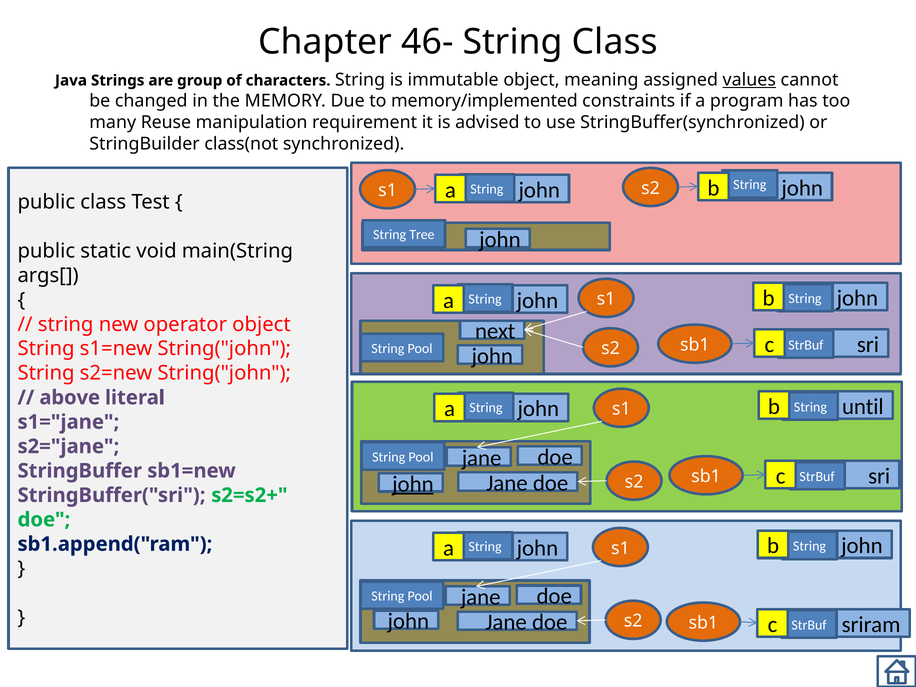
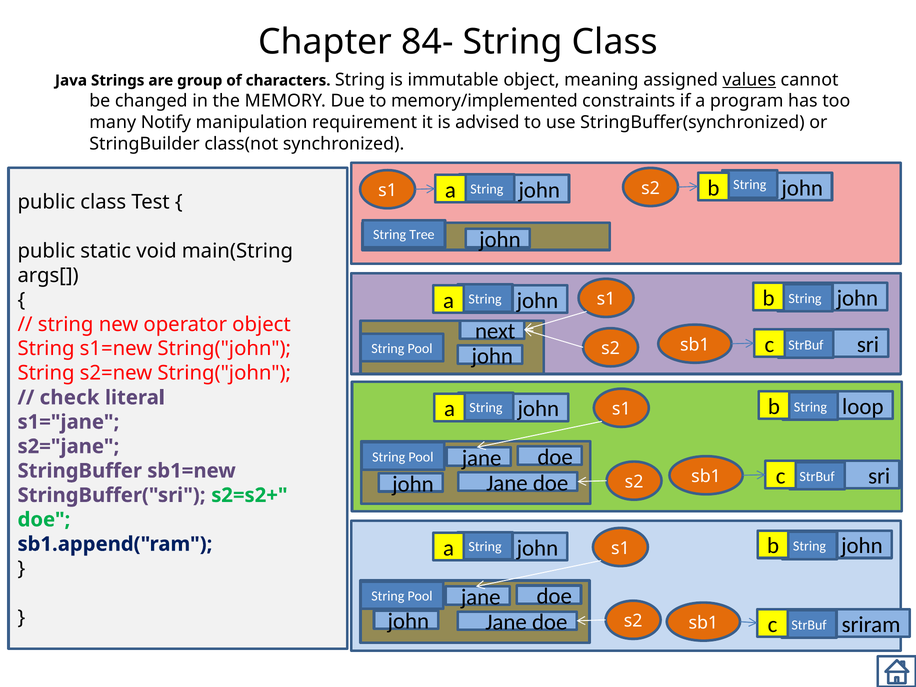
46-: 46- -> 84-
Reuse: Reuse -> Notify
above: above -> check
until: until -> loop
john at (413, 484) underline: present -> none
